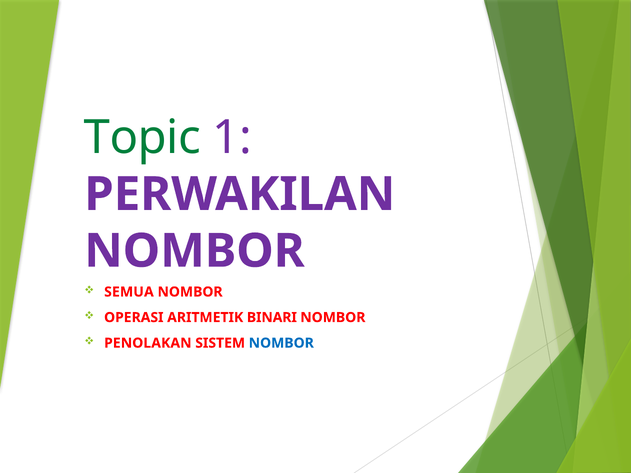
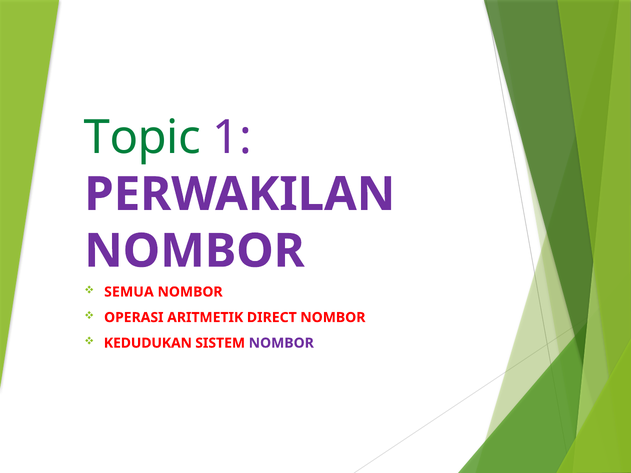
BINARI: BINARI -> DIRECT
PENOLAKAN: PENOLAKAN -> KEDUDUKAN
NOMBOR at (281, 343) colour: blue -> purple
